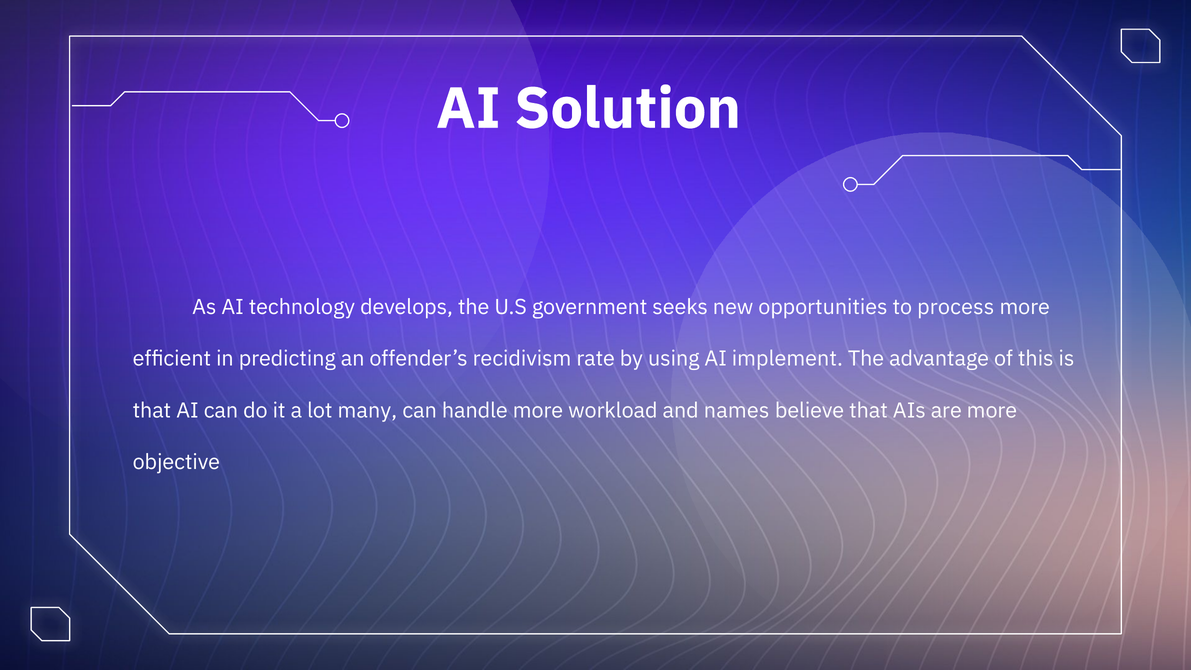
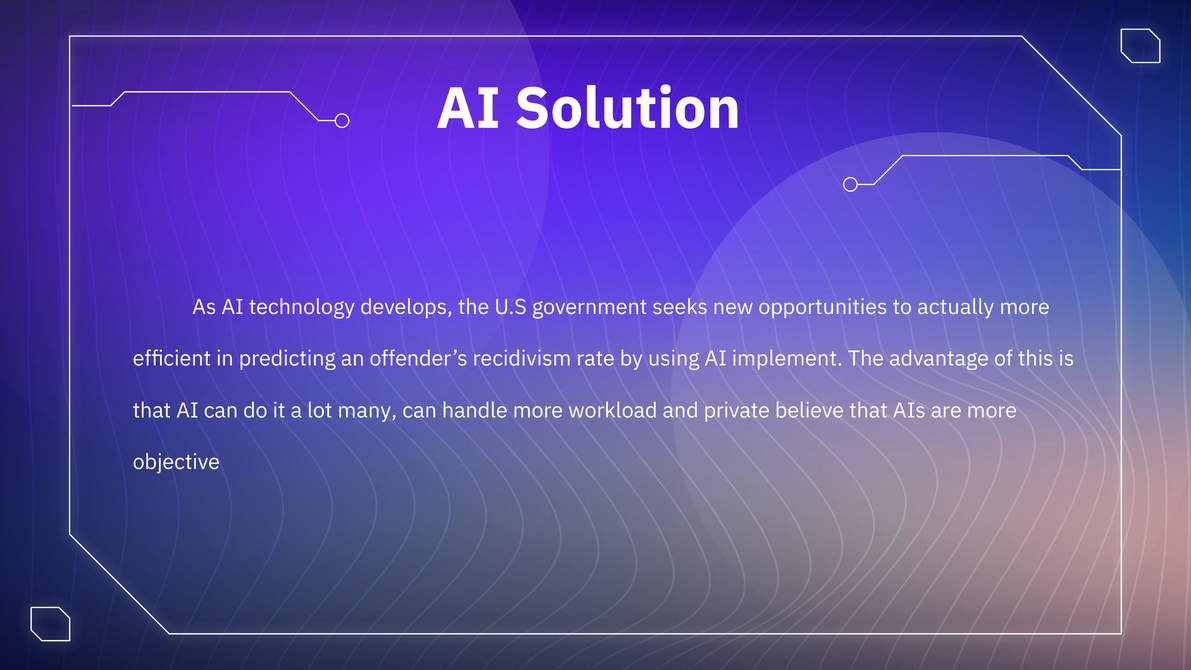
process: process -> actually
names: names -> private
